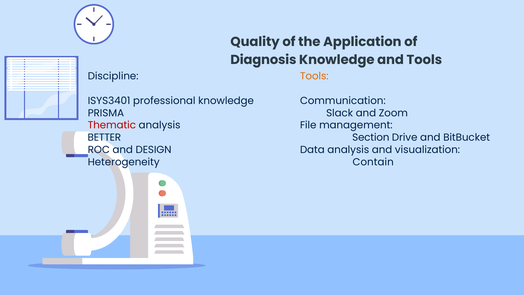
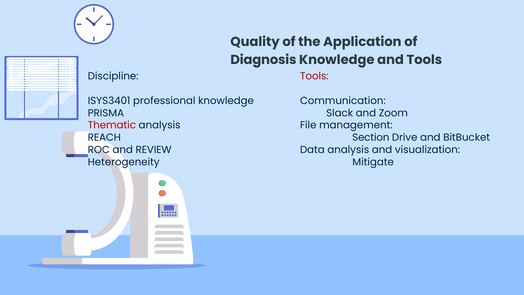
Tools at (314, 76) colour: orange -> red
BETTER: BETTER -> REACH
DESIGN: DESIGN -> REVIEW
Contain: Contain -> Mitigate
